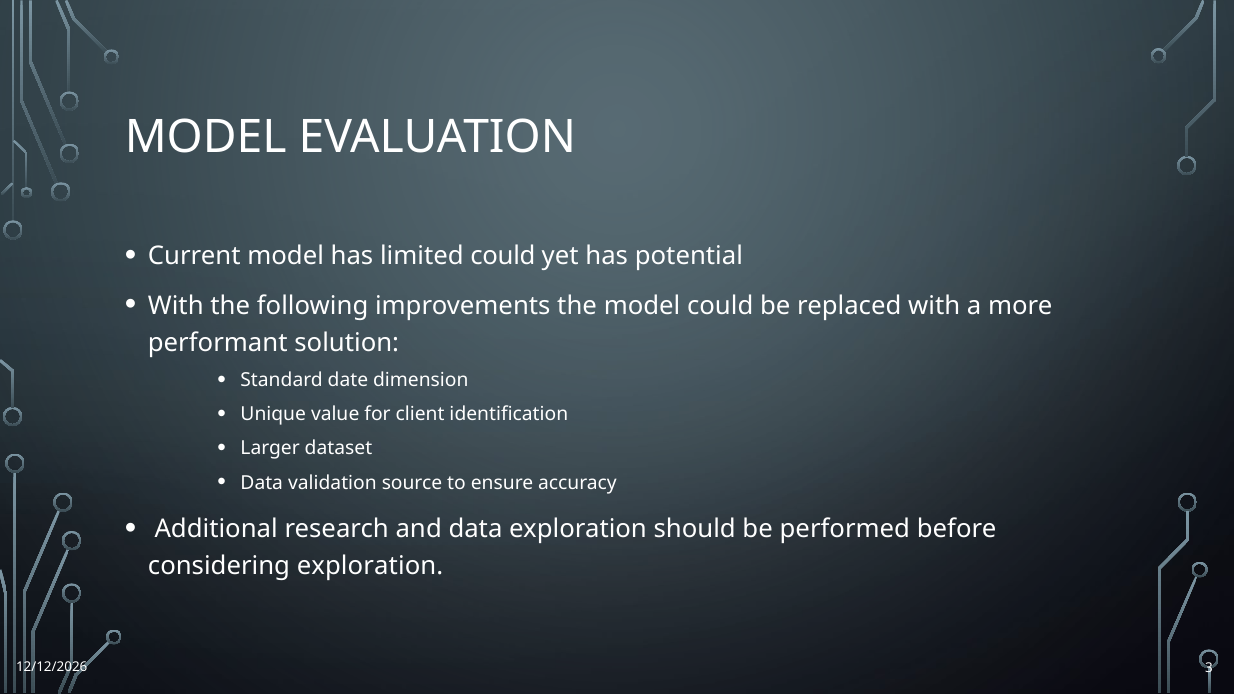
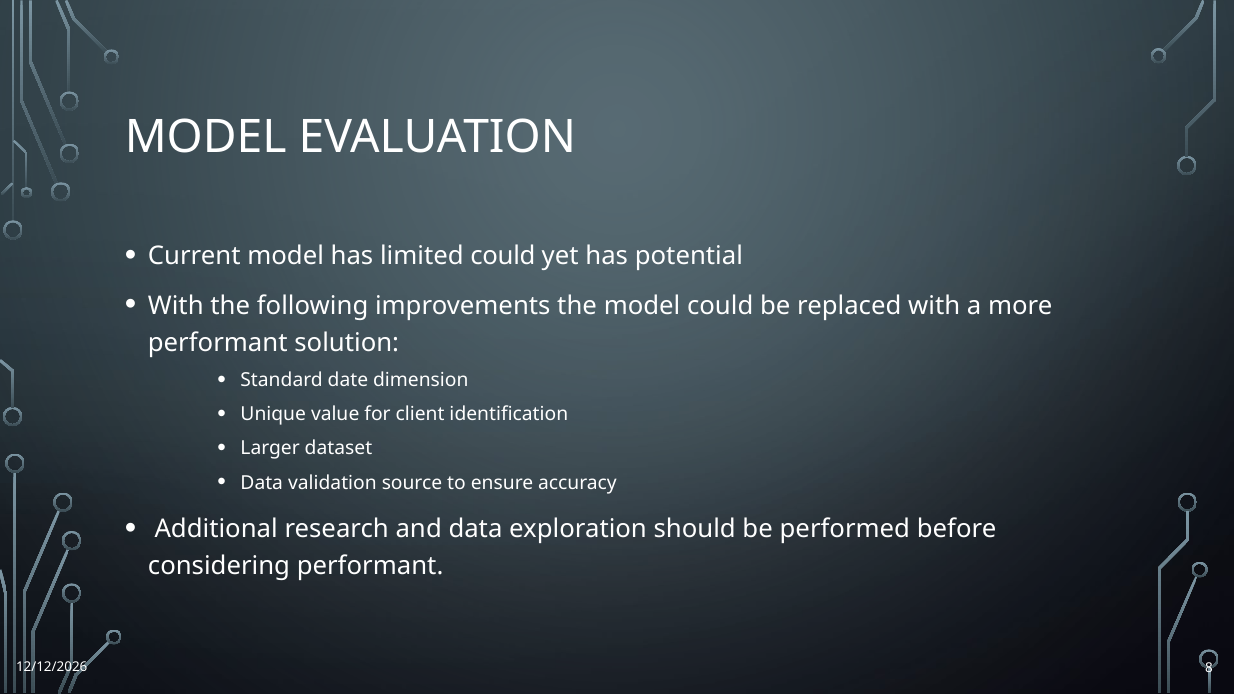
considering exploration: exploration -> performant
3: 3 -> 8
